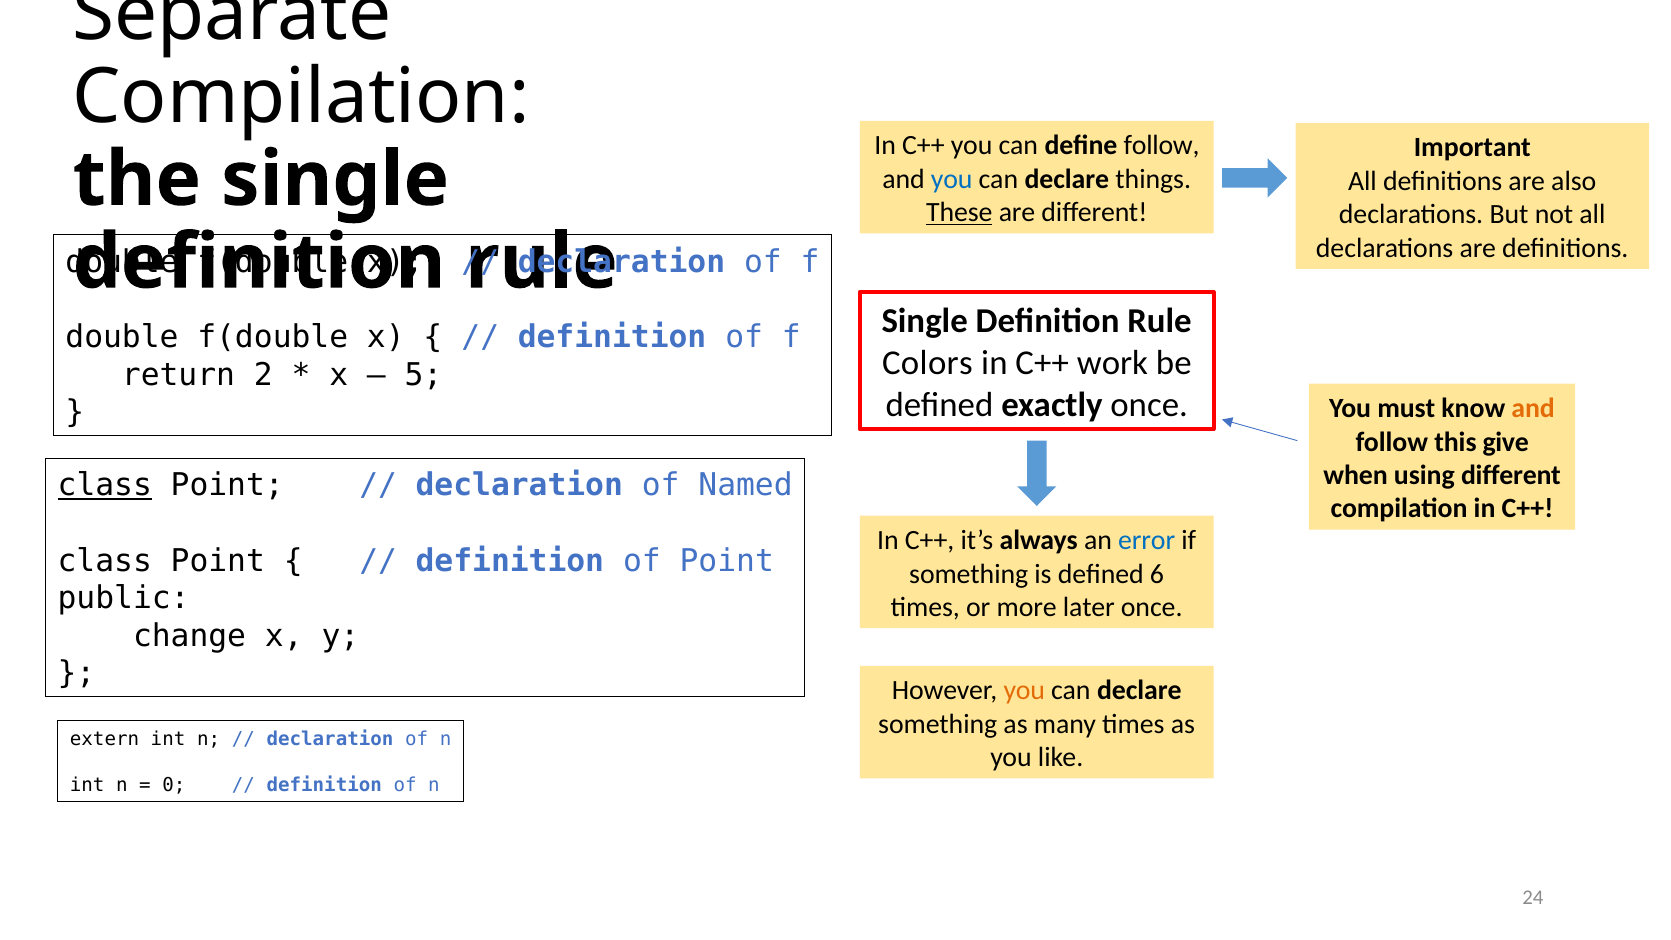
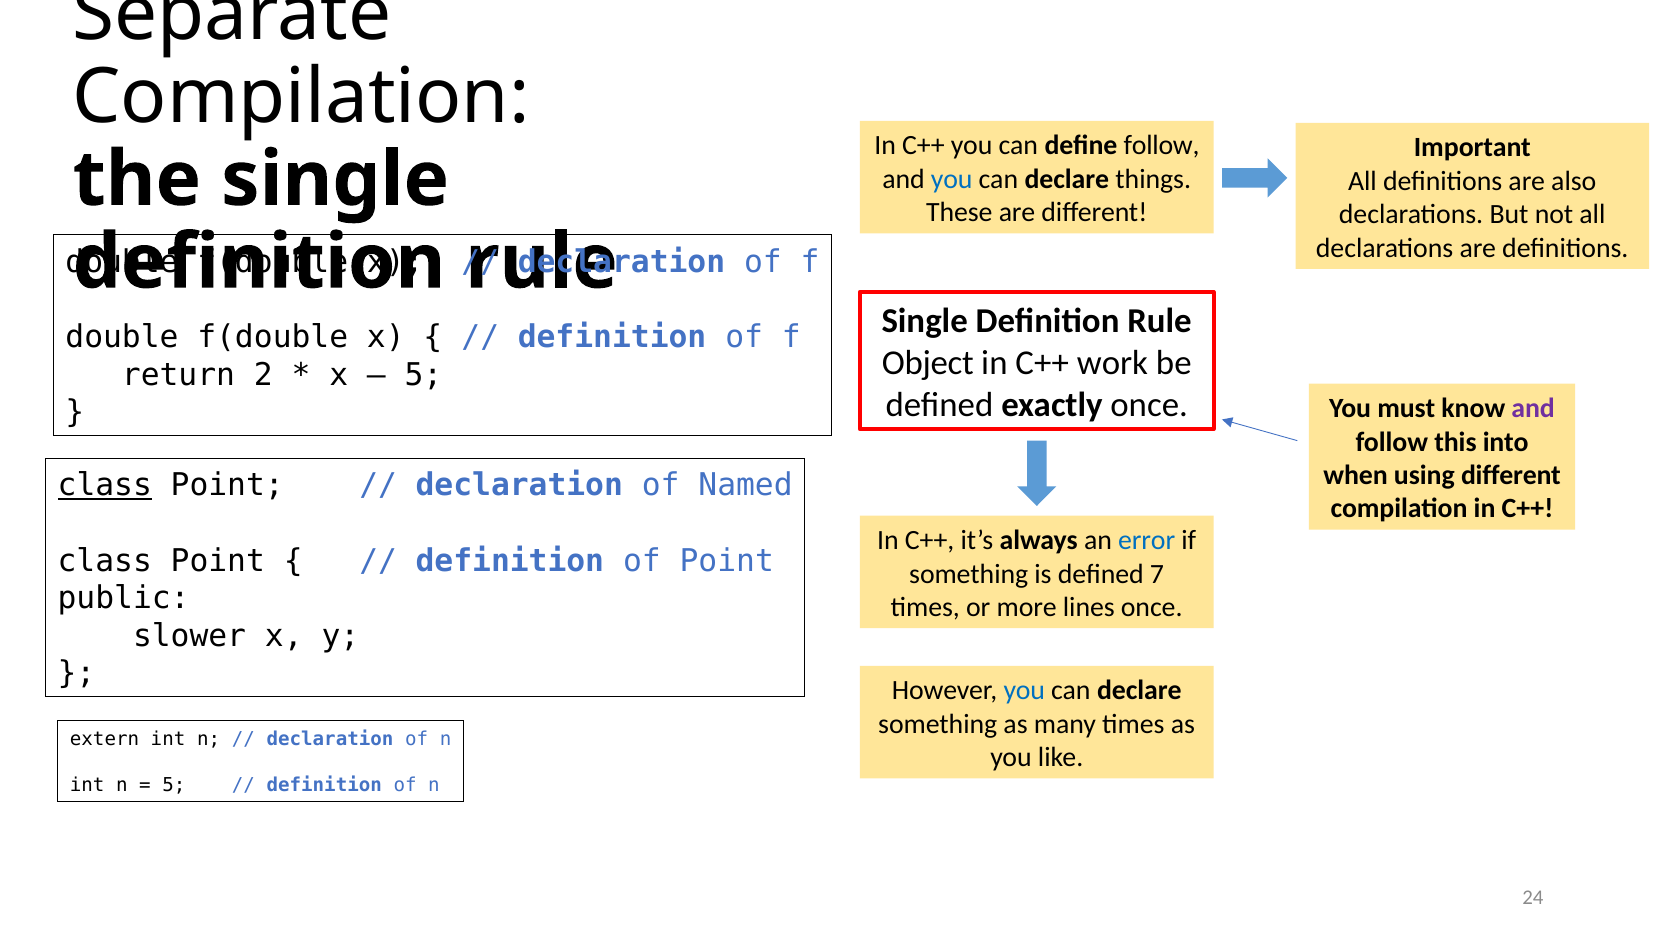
These underline: present -> none
Colors: Colors -> Object
and at (1533, 408) colour: orange -> purple
give: give -> into
6: 6 -> 7
later: later -> lines
change: change -> slower
you at (1024, 691) colour: orange -> blue
0 at (174, 785): 0 -> 5
